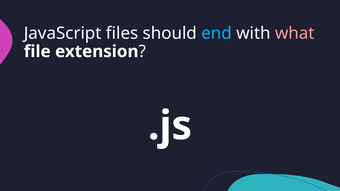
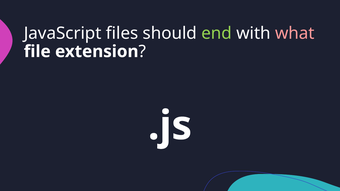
end colour: light blue -> light green
